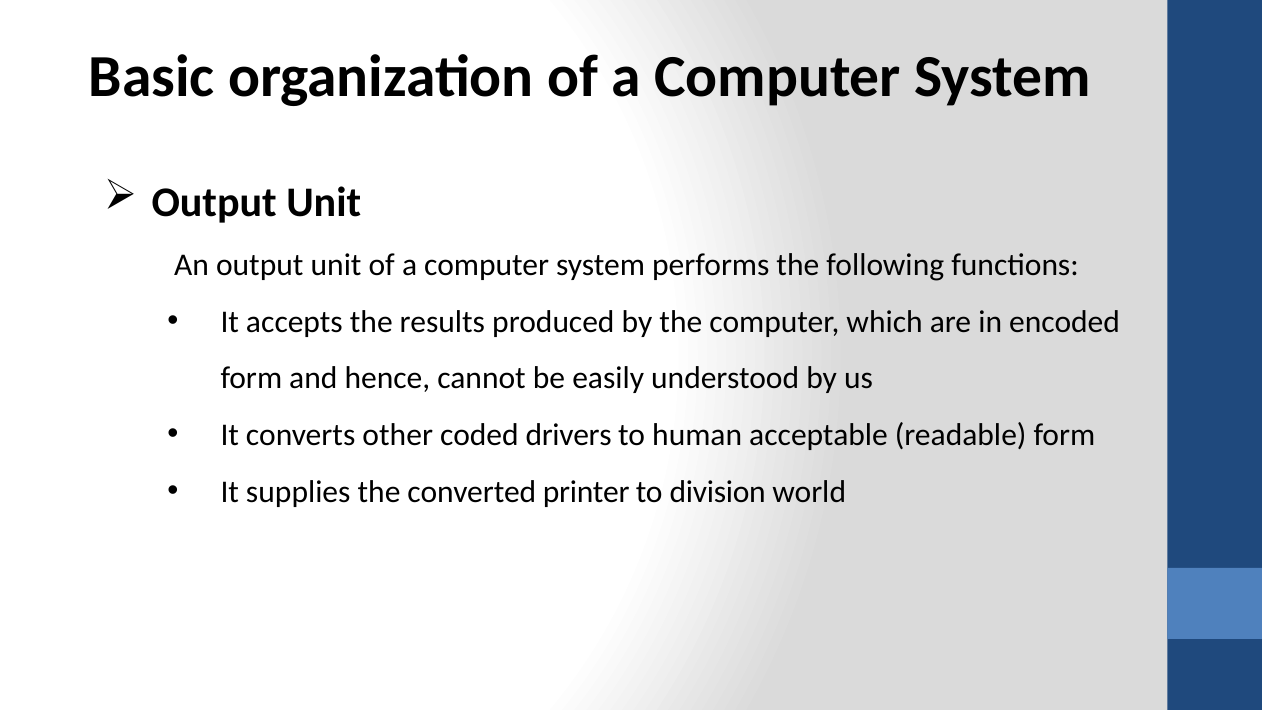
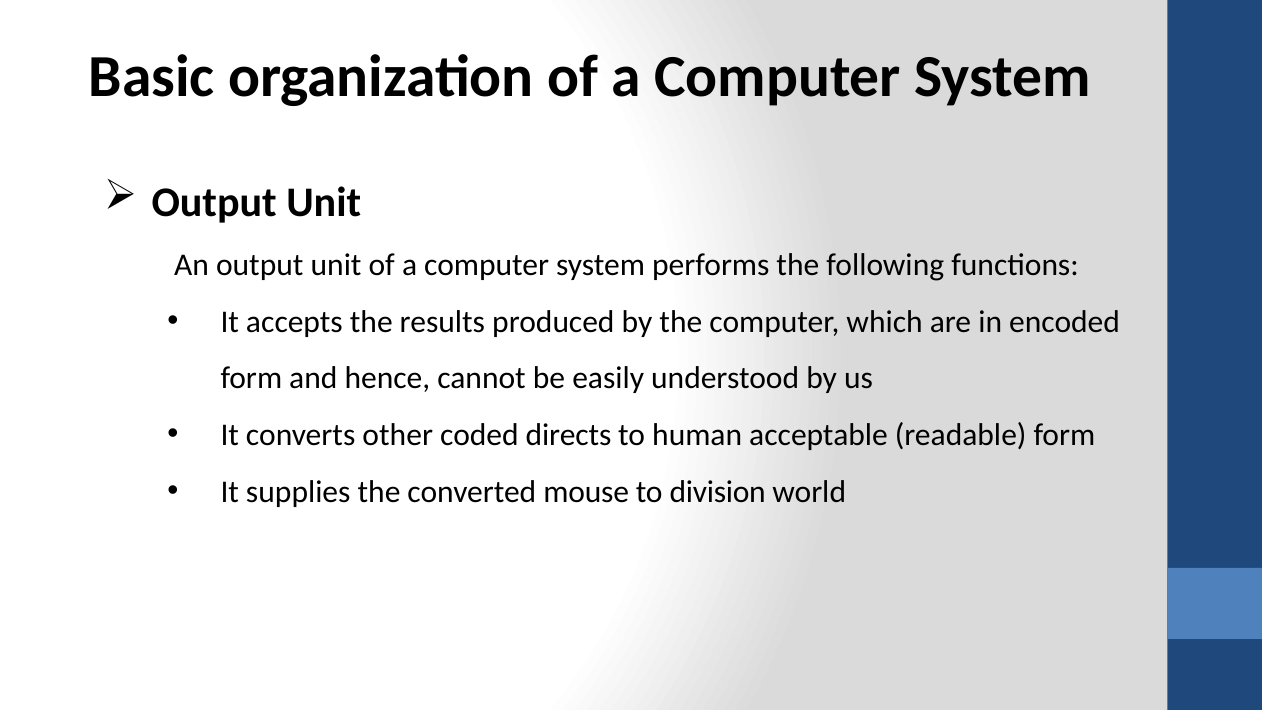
drivers: drivers -> directs
printer: printer -> mouse
